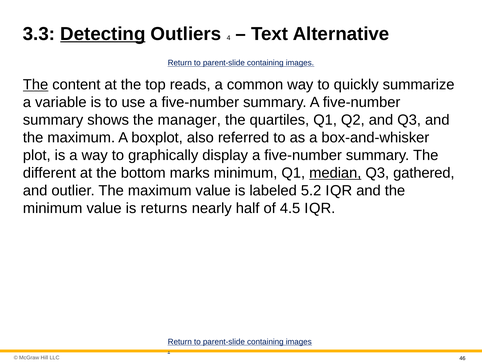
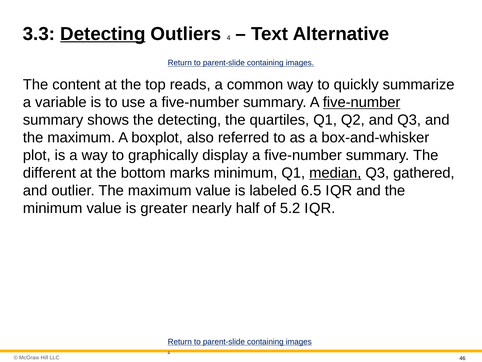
The at (36, 85) underline: present -> none
five-number at (362, 102) underline: none -> present
the manager: manager -> detecting
5.2: 5.2 -> 6.5
returns: returns -> greater
4.5: 4.5 -> 5.2
